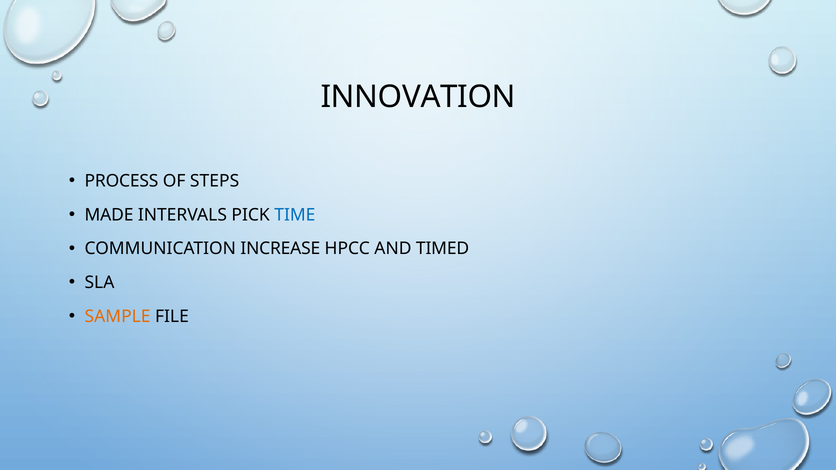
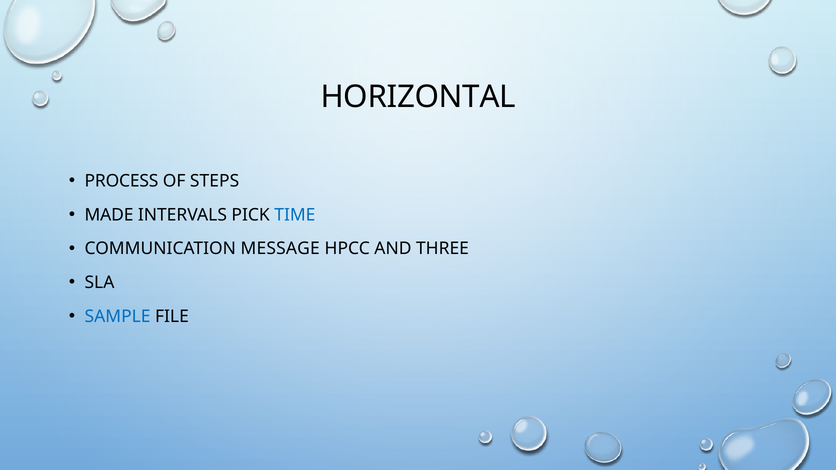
INNOVATION: INNOVATION -> HORIZONTAL
INCREASE: INCREASE -> MESSAGE
TIMED: TIMED -> THREE
SAMPLE colour: orange -> blue
